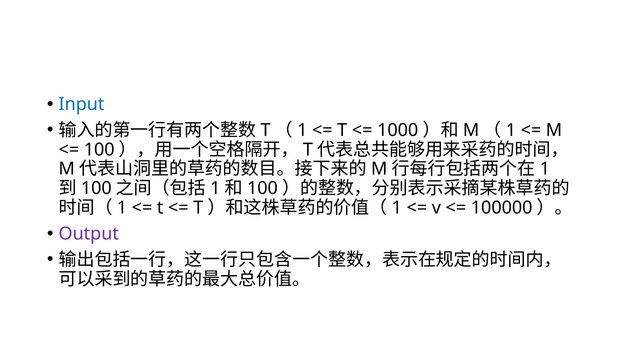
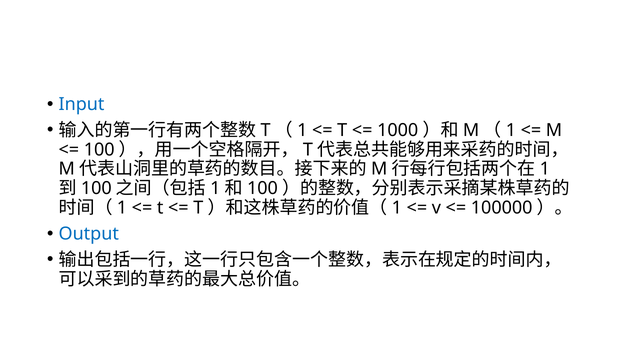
Output colour: purple -> blue
